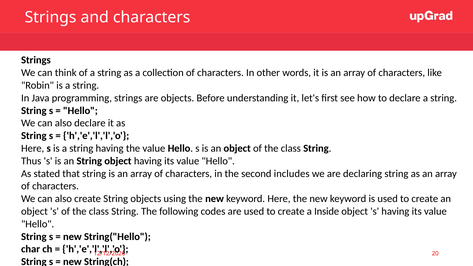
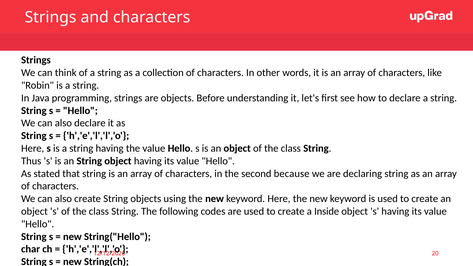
includes: includes -> because
